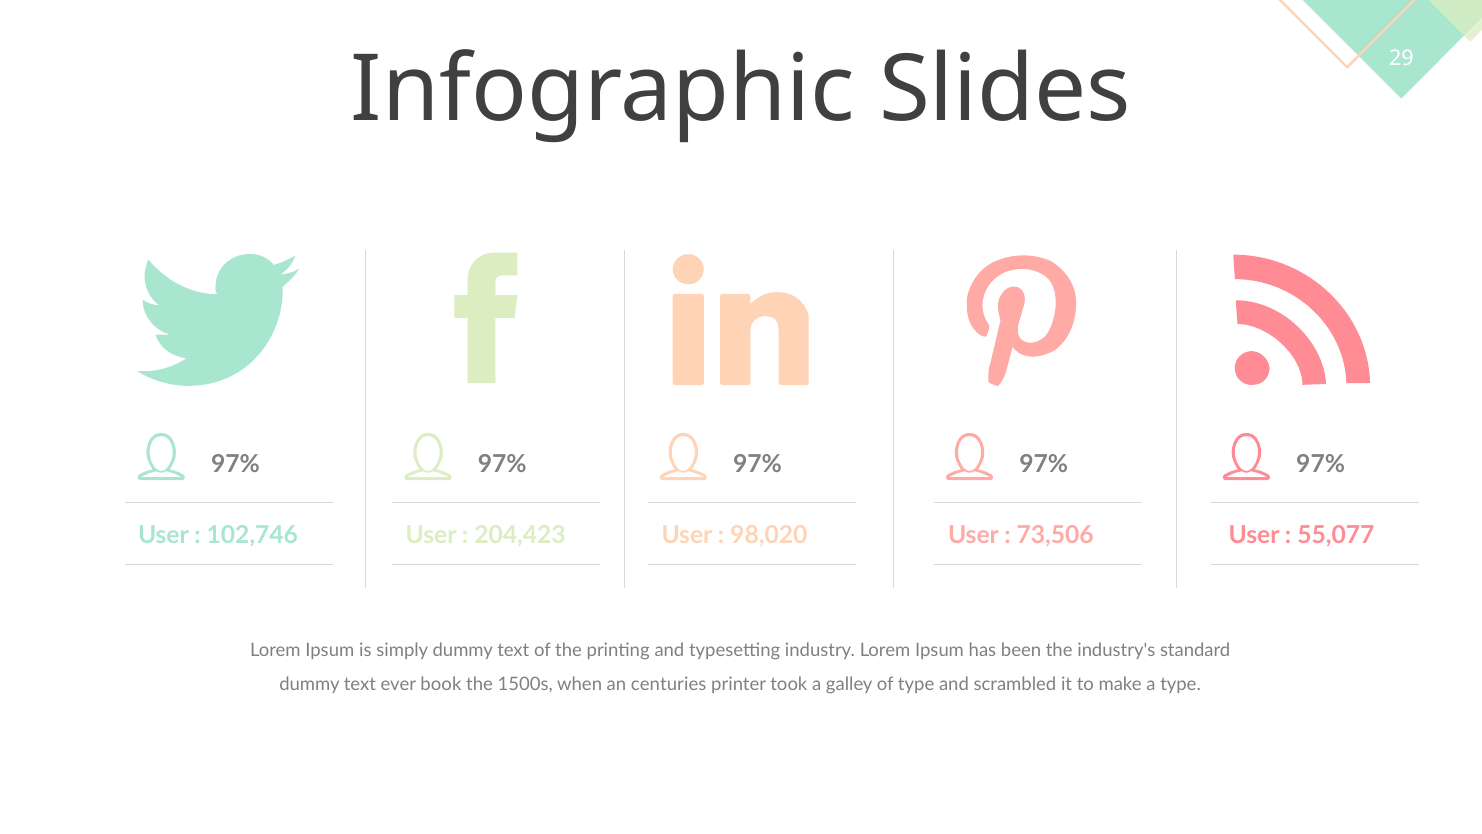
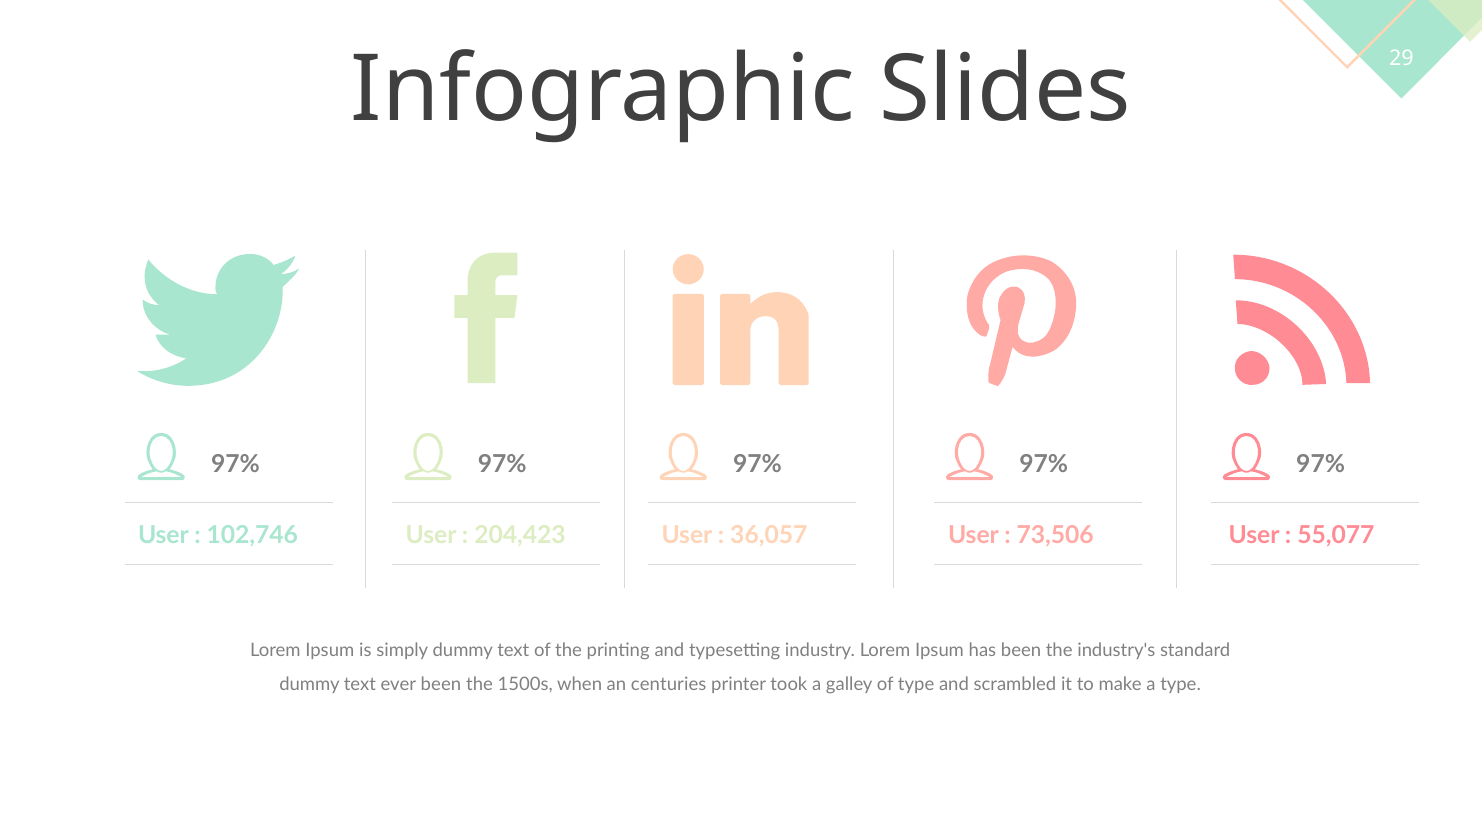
98,020: 98,020 -> 36,057
ever book: book -> been
